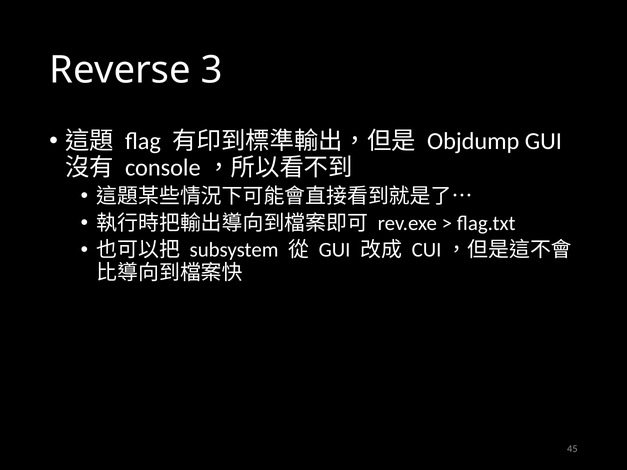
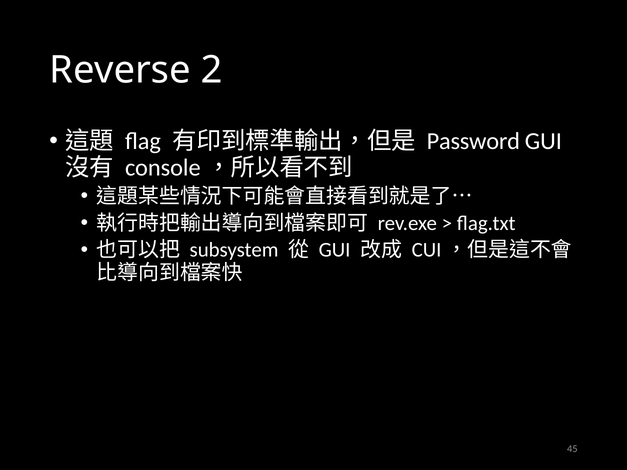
3: 3 -> 2
Objdump: Objdump -> Password
